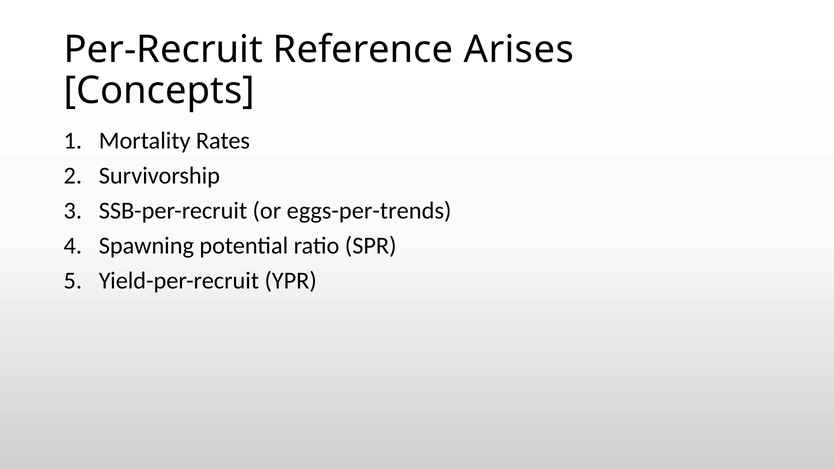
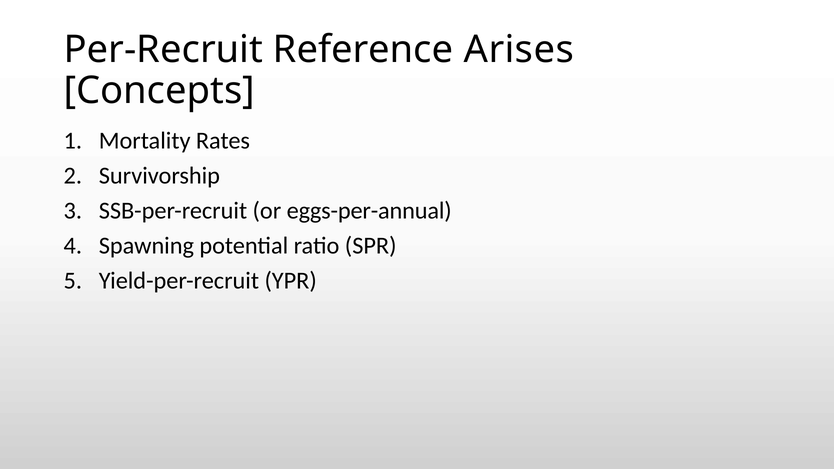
eggs-per-trends: eggs-per-trends -> eggs-per-annual
